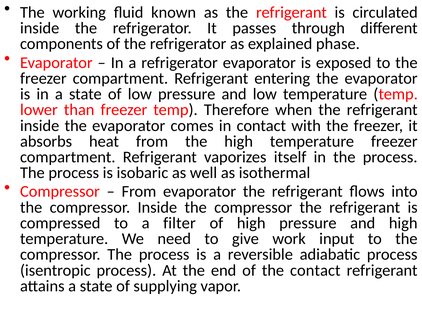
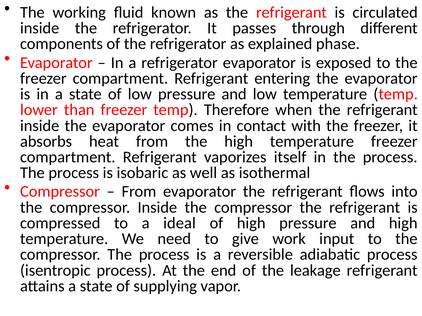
filter: filter -> ideal
the contact: contact -> leakage
